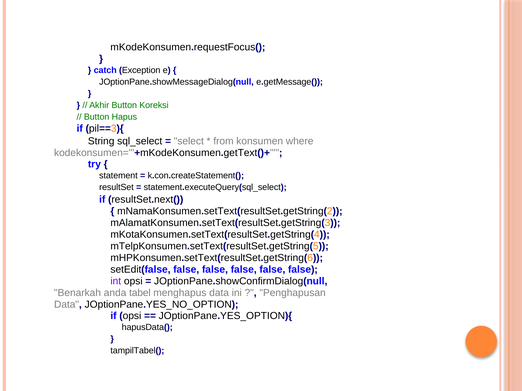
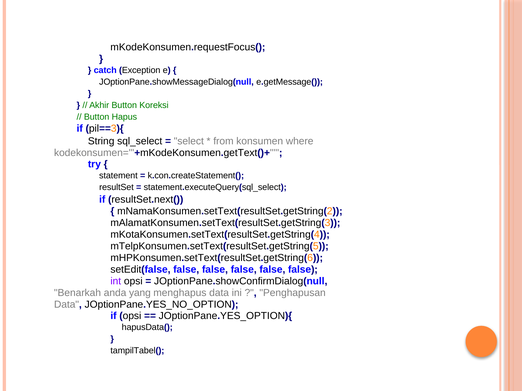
tabel: tabel -> yang
